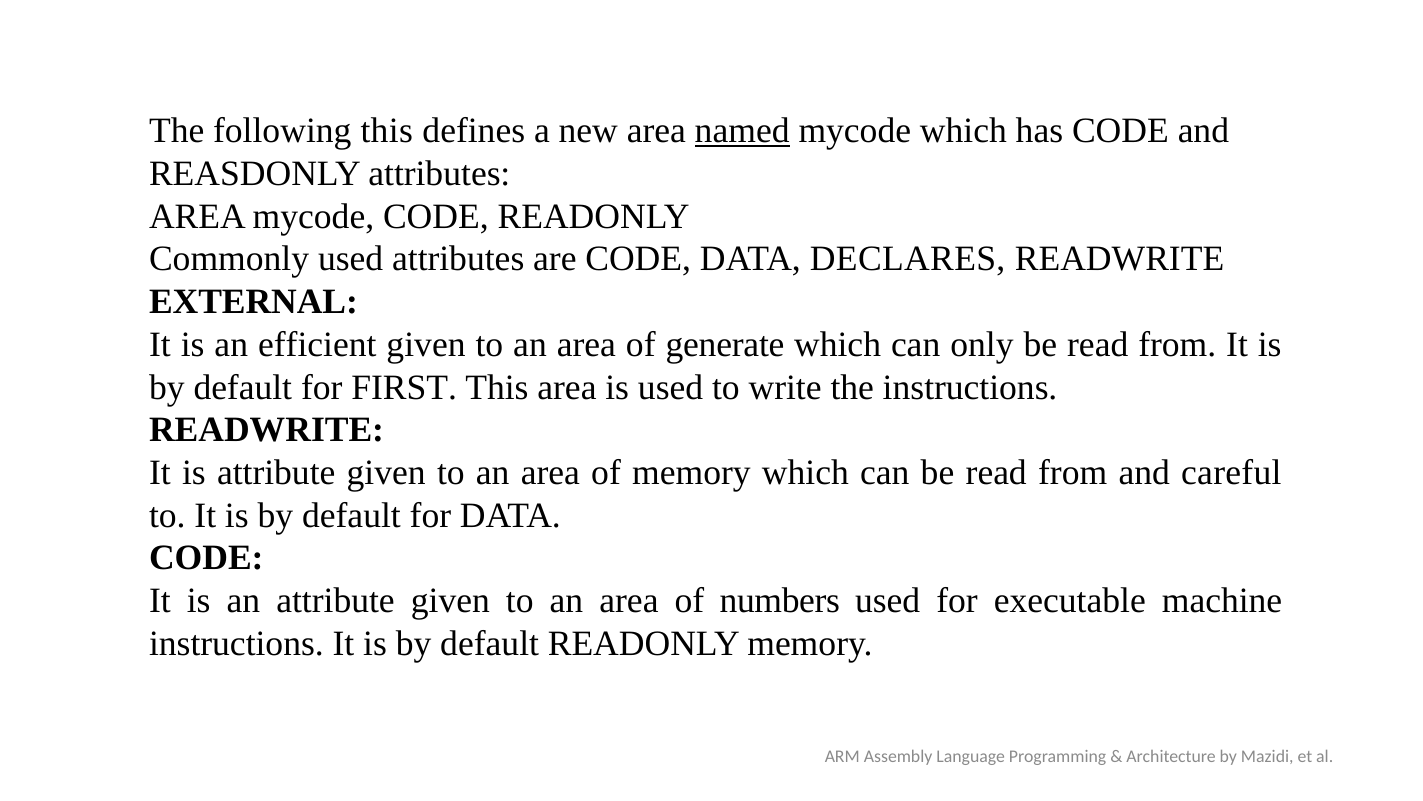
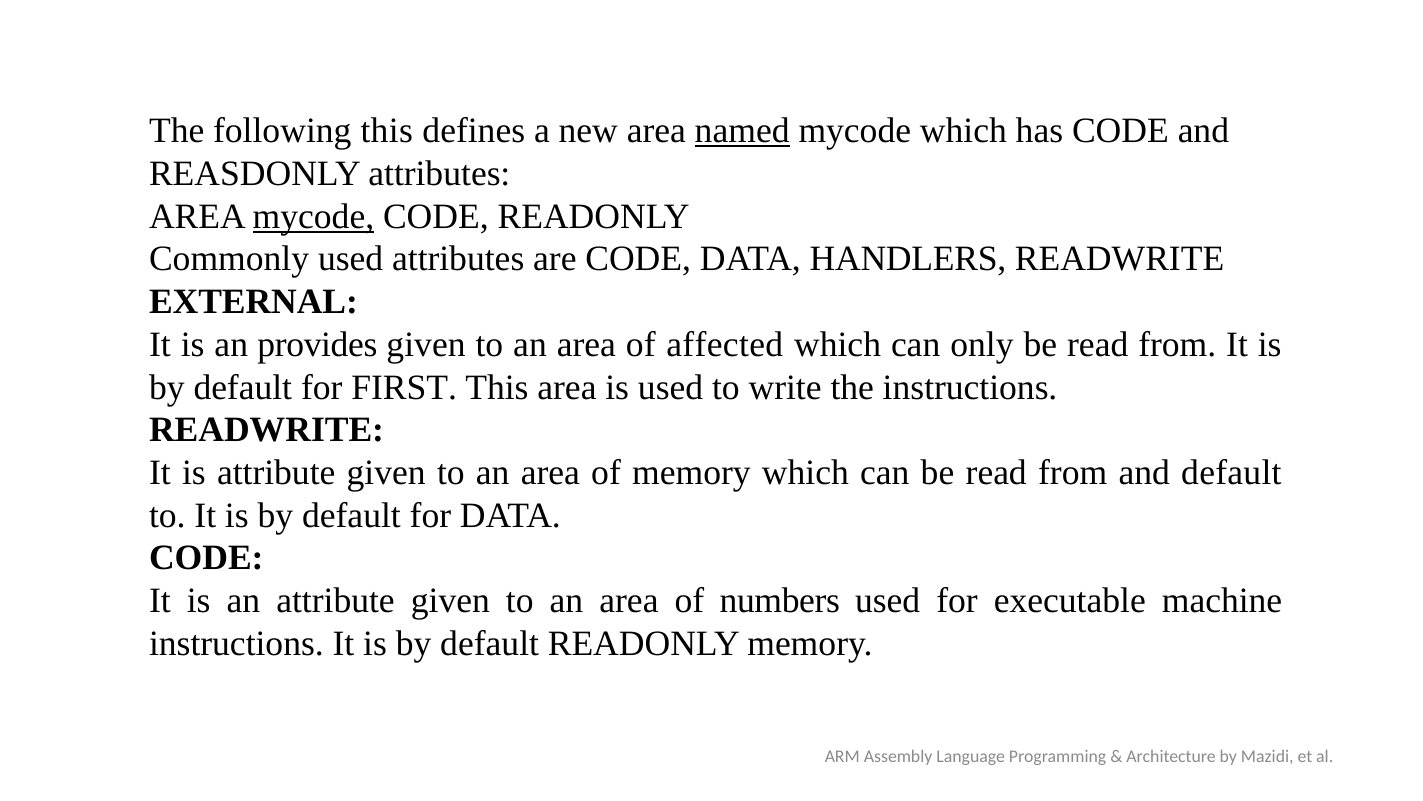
mycode at (313, 216) underline: none -> present
DECLARES: DECLARES -> HANDLERS
efficient: efficient -> provides
generate: generate -> affected
and careful: careful -> default
